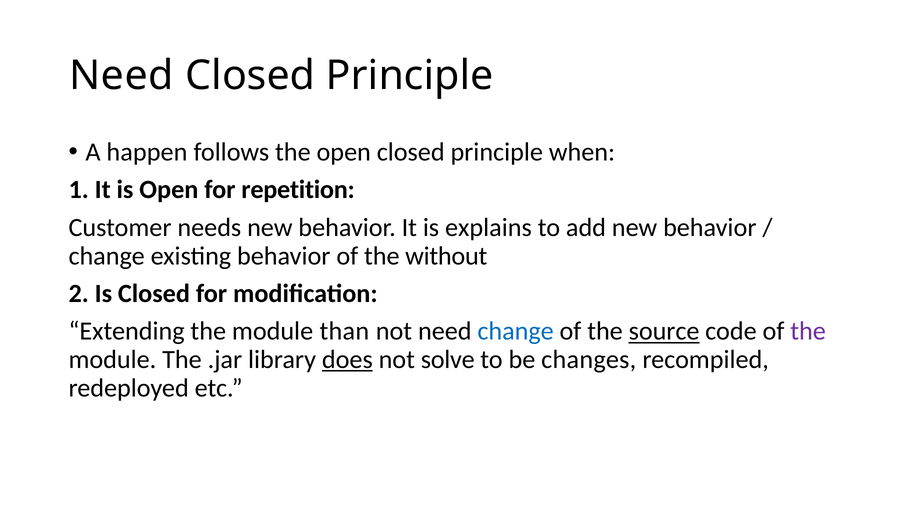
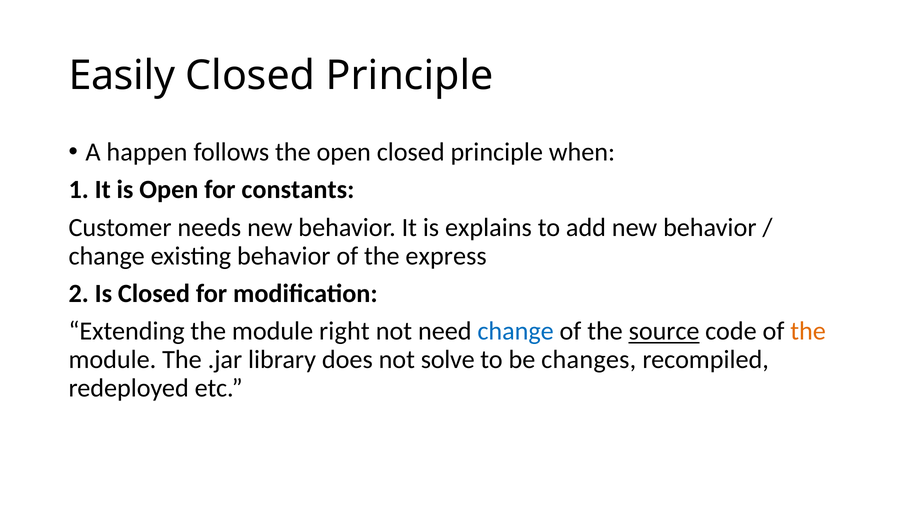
Need at (121, 76): Need -> Easily
repetition: repetition -> constants
without: without -> express
than: than -> right
the at (808, 331) colour: purple -> orange
does underline: present -> none
